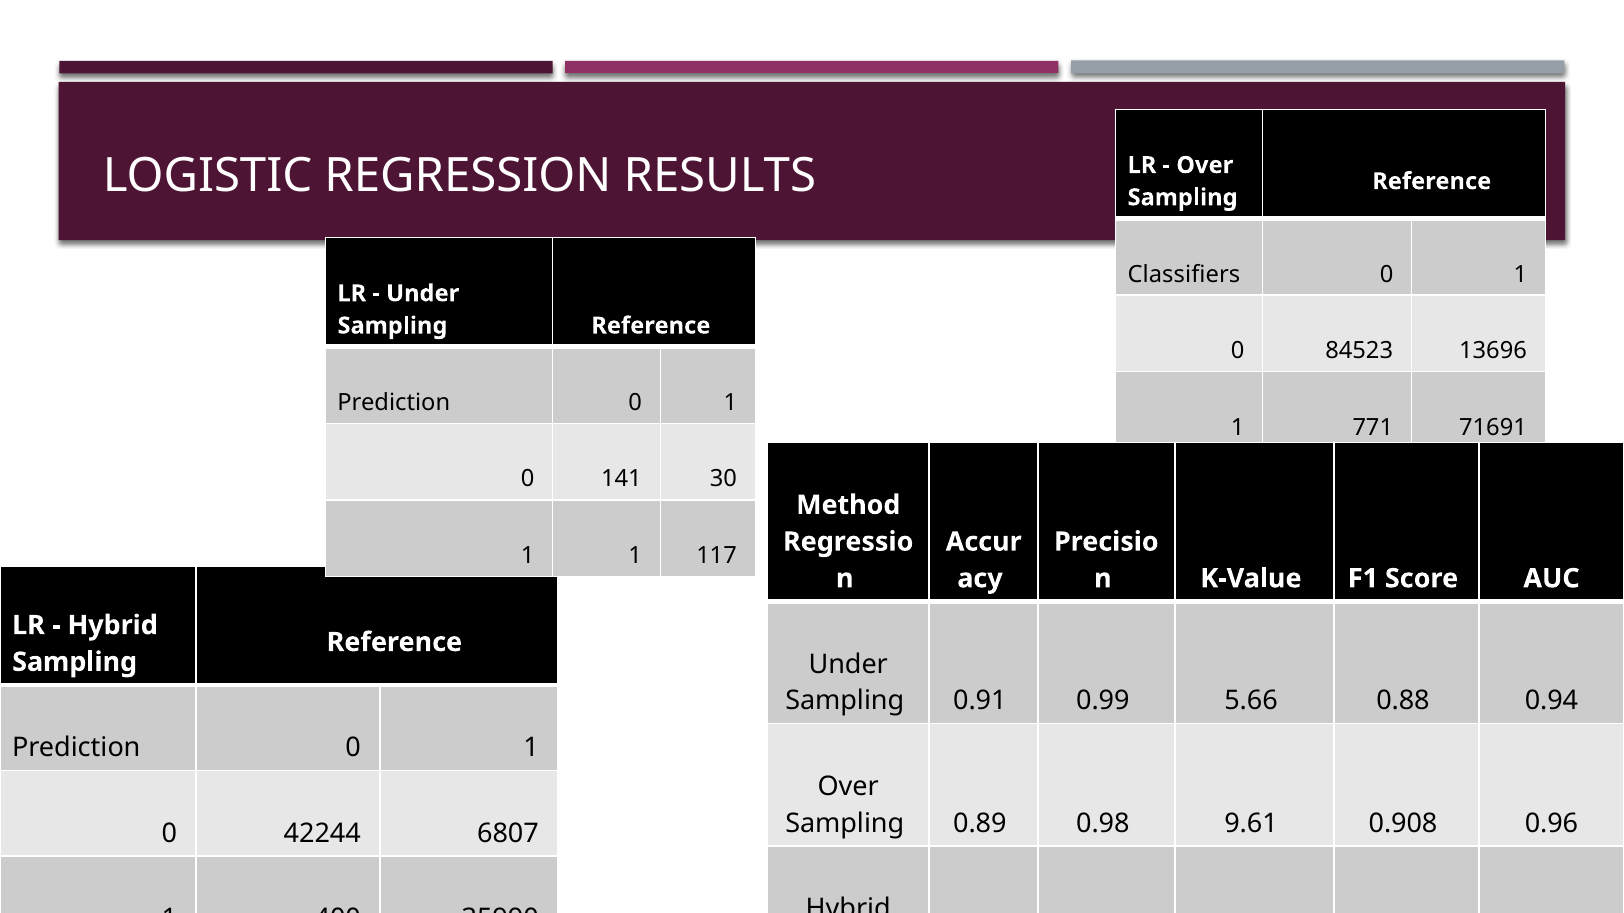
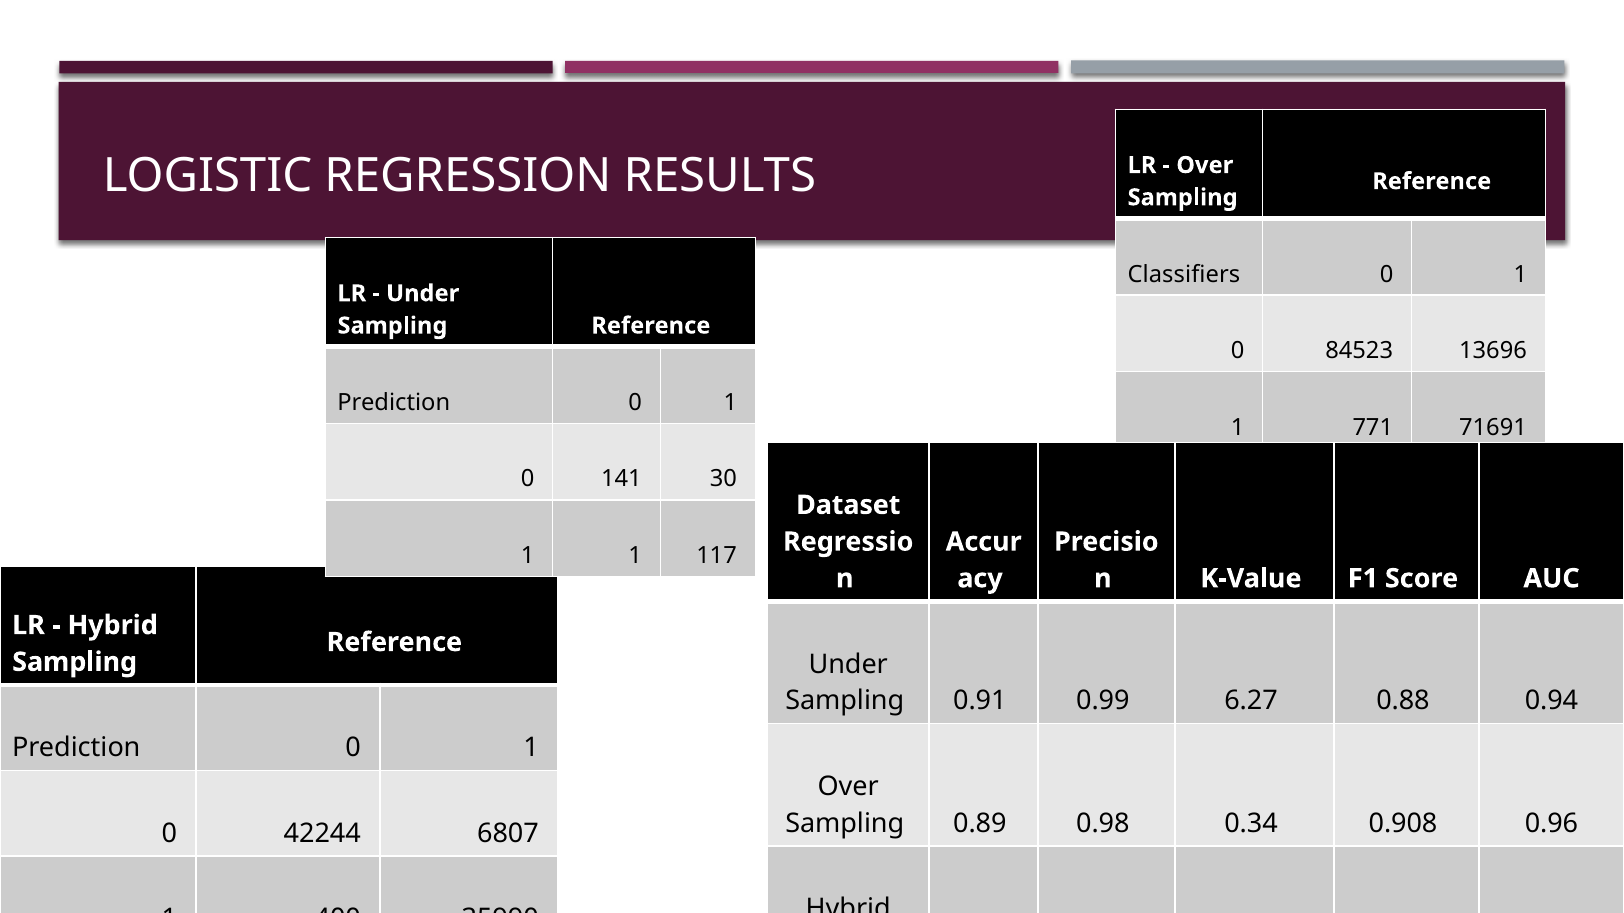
Method: Method -> Dataset
5.66: 5.66 -> 6.27
9.61: 9.61 -> 0.34
